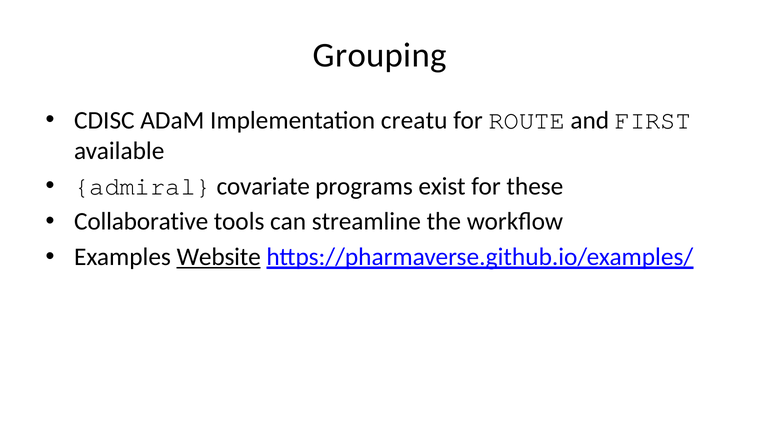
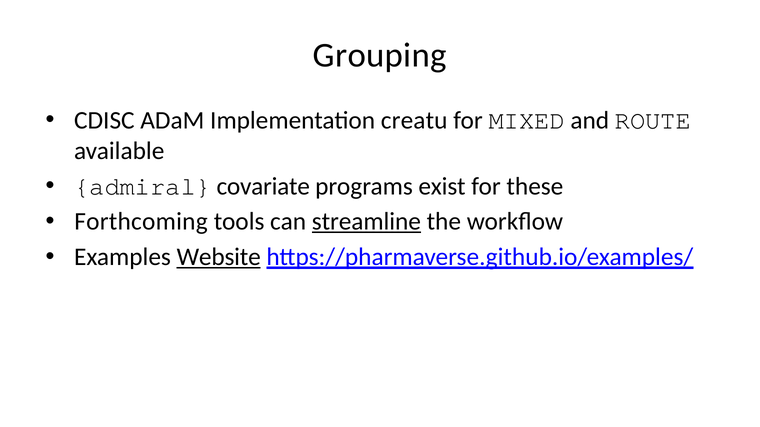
ROUTE: ROUTE -> MIXED
FIRST: FIRST -> ROUTE
Collaborative: Collaborative -> Forthcoming
streamline underline: none -> present
